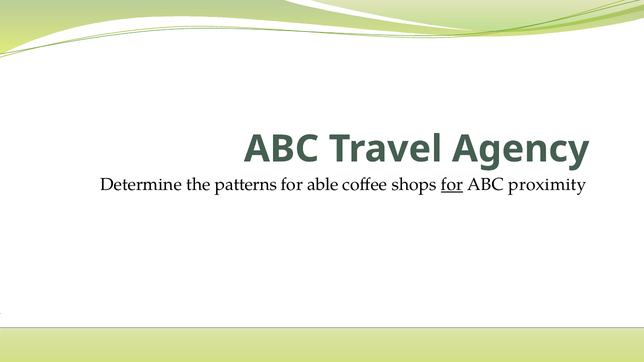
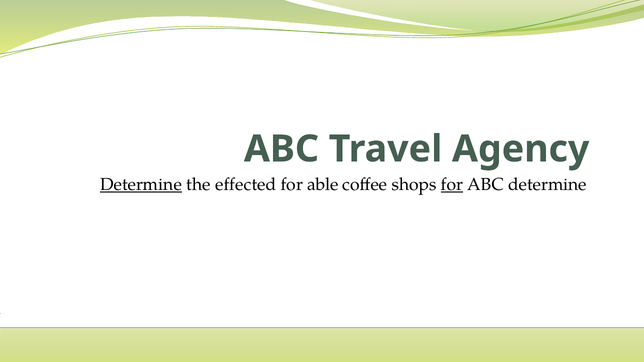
Determine at (141, 185) underline: none -> present
patterns: patterns -> effected
ABC proximity: proximity -> determine
